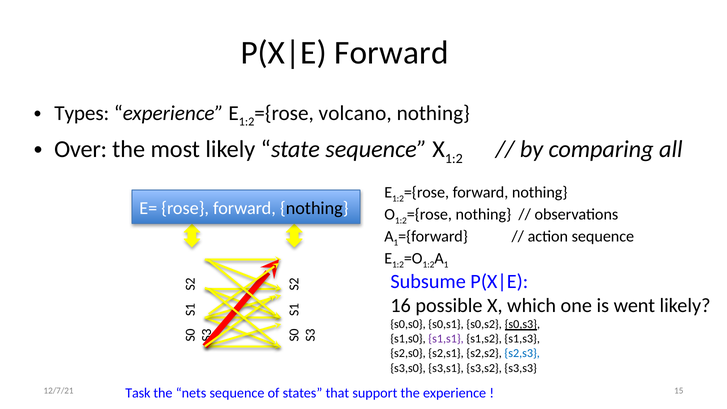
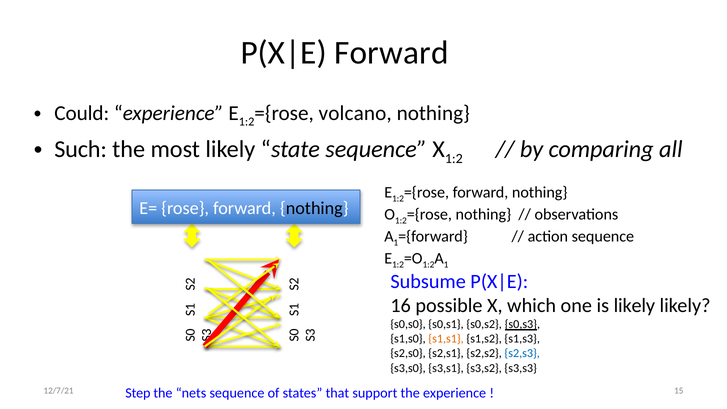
Types: Types -> Could
Over: Over -> Such
is went: went -> likely
s1,s1 colour: purple -> orange
Task: Task -> Step
